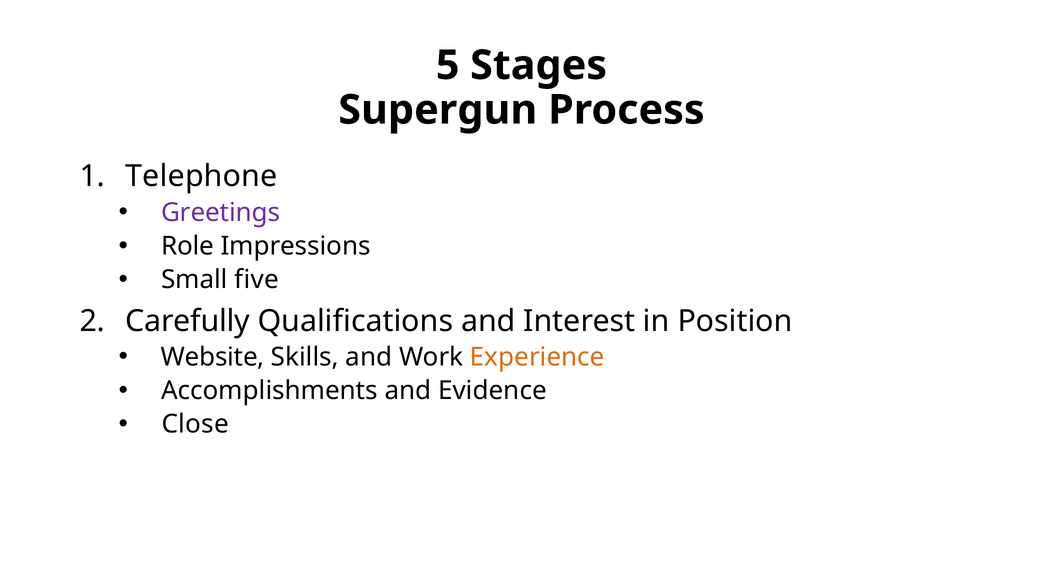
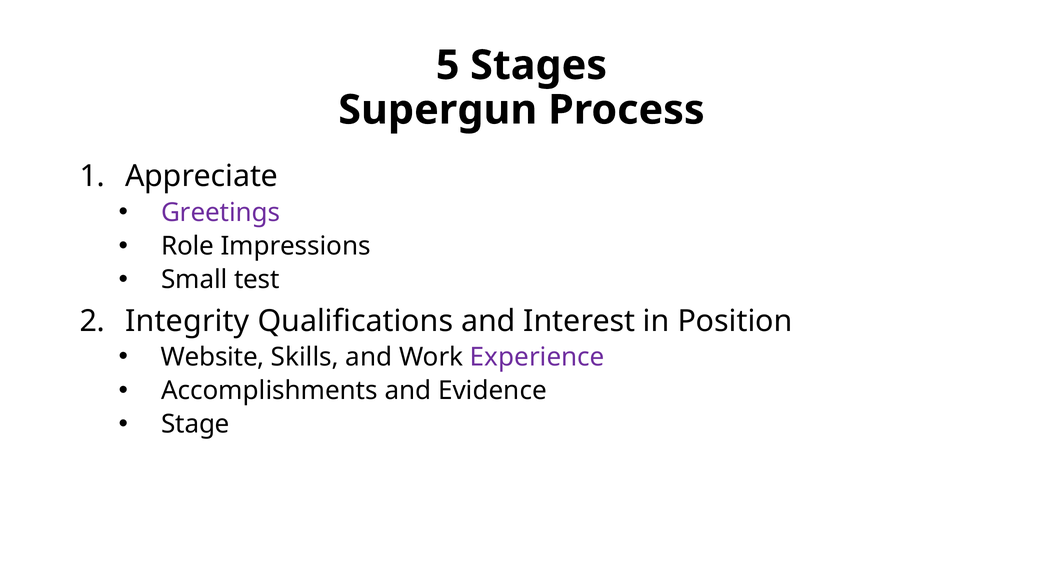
Telephone: Telephone -> Appreciate
five: five -> test
Carefully: Carefully -> Integrity
Experience colour: orange -> purple
Close: Close -> Stage
